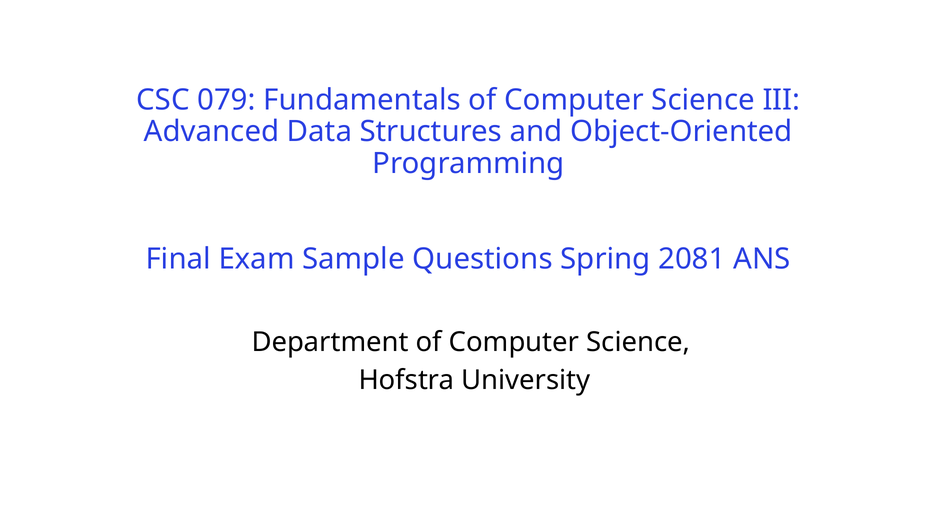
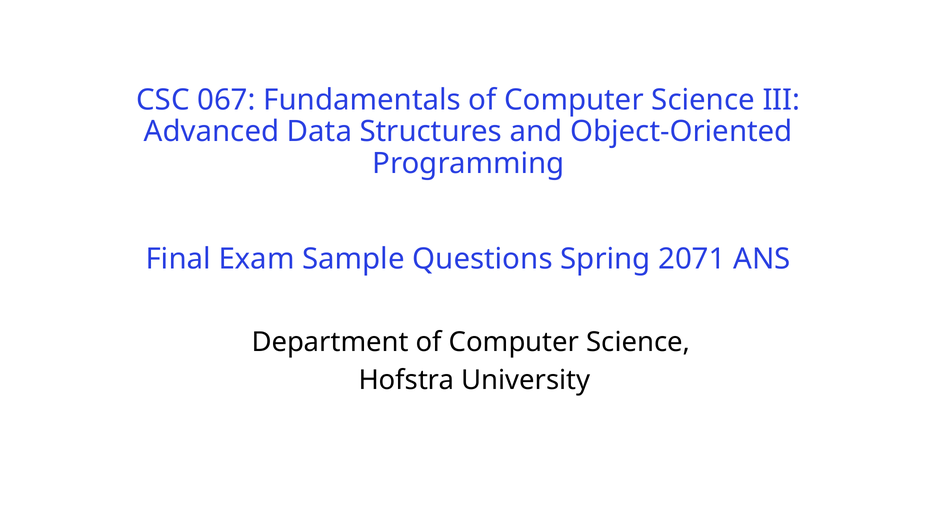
079: 079 -> 067
2081: 2081 -> 2071
